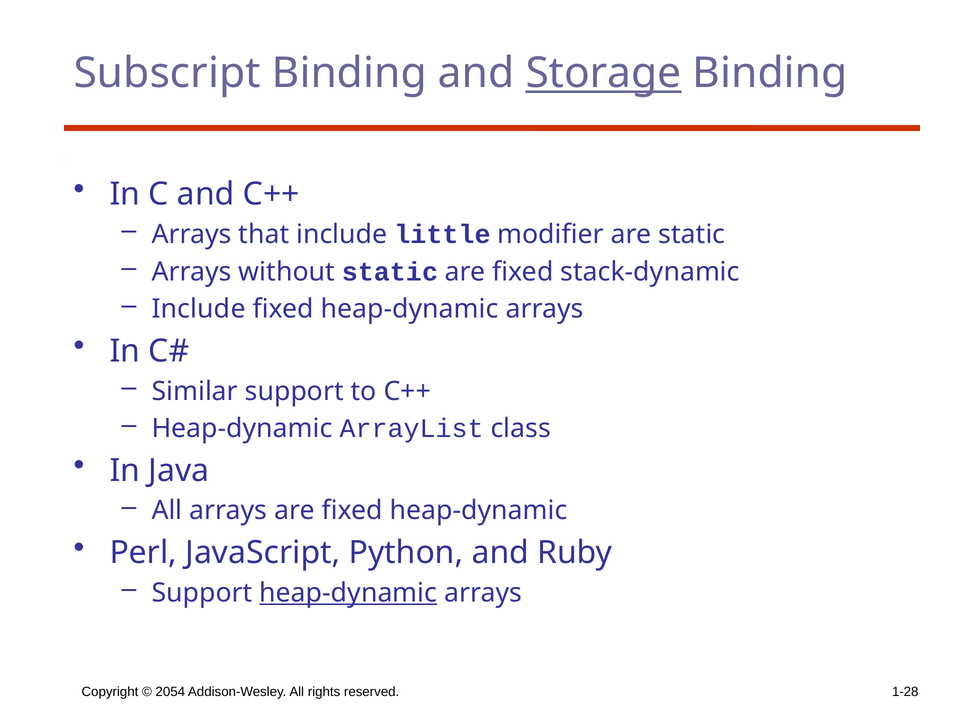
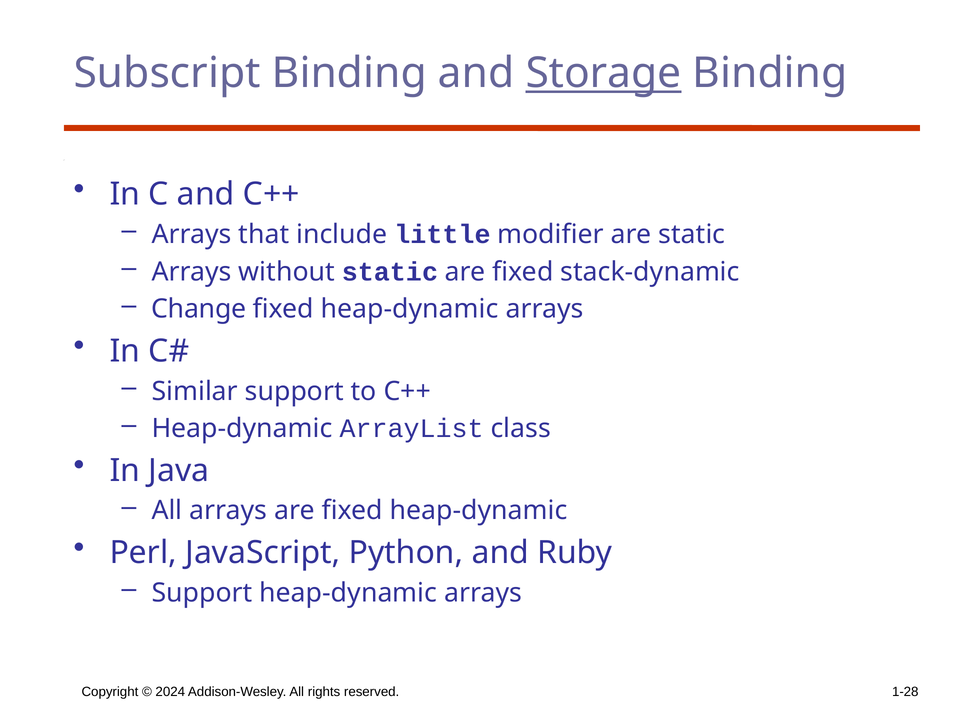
Include at (199, 309): Include -> Change
heap-dynamic at (348, 593) underline: present -> none
2054: 2054 -> 2024
